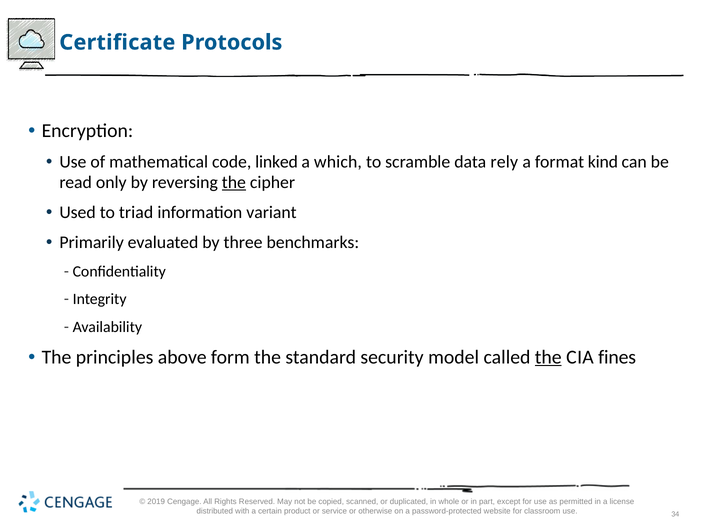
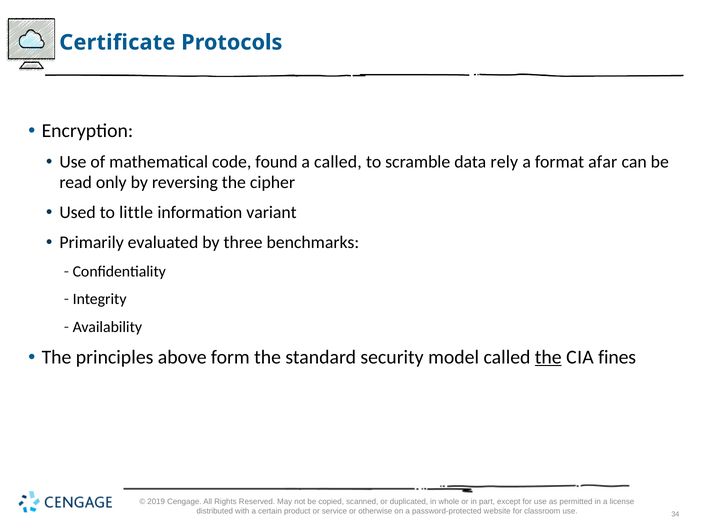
linked: linked -> found
a which: which -> called
kind: kind -> afar
the at (234, 182) underline: present -> none
triad: triad -> little
